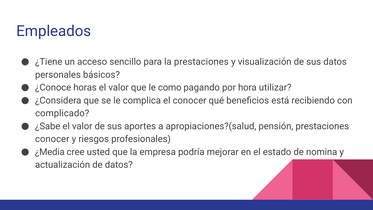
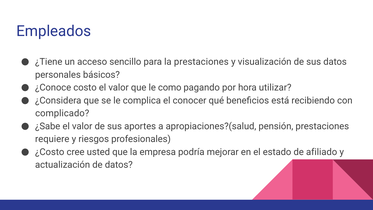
horas: horas -> costo
conocer at (52, 139): conocer -> requiere
¿Media: ¿Media -> ¿Costo
nomina: nomina -> afiliado
